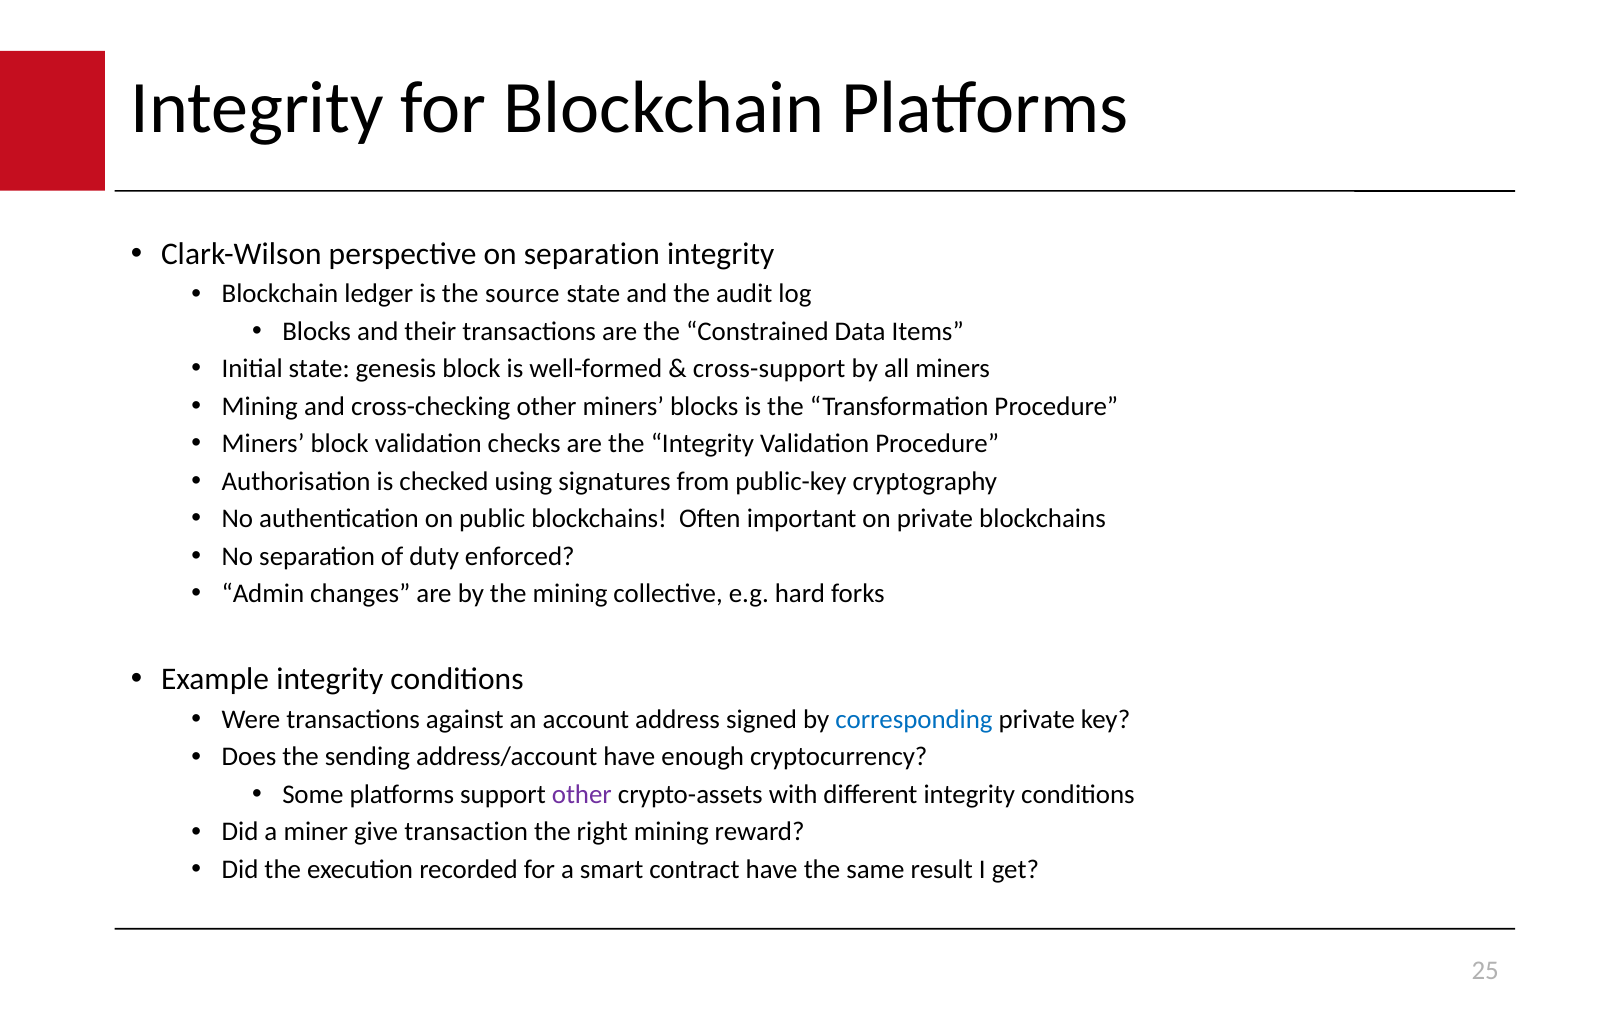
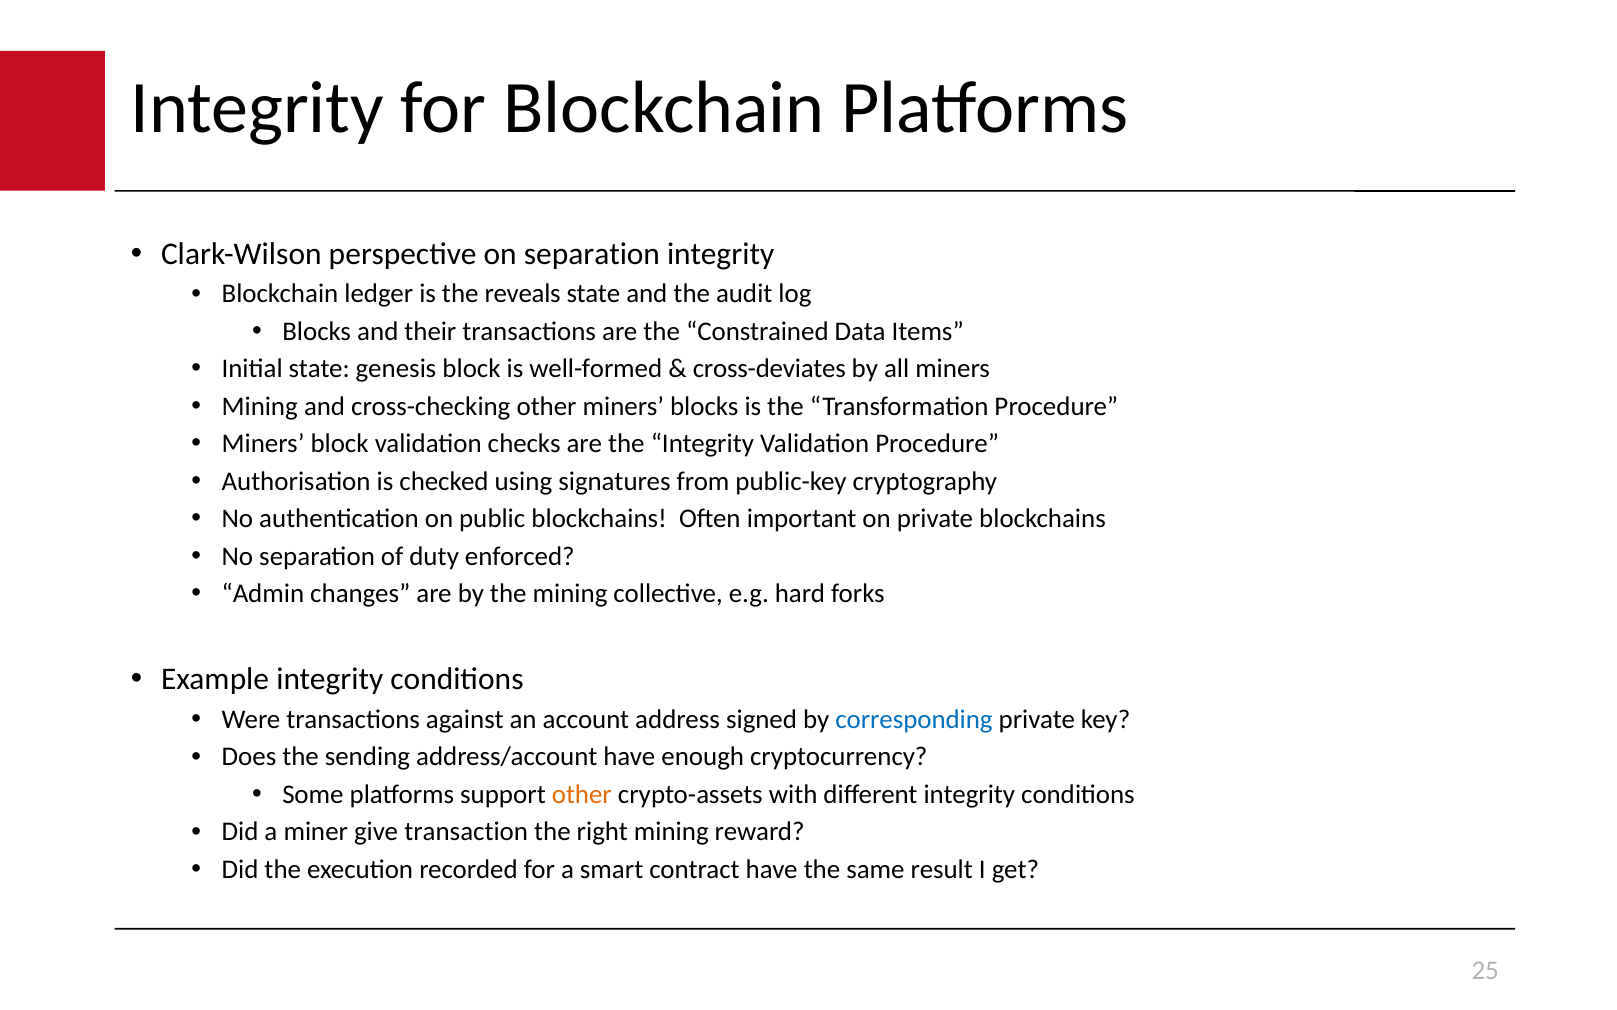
source: source -> reveals
cross-support: cross-support -> cross-deviates
other at (582, 795) colour: purple -> orange
